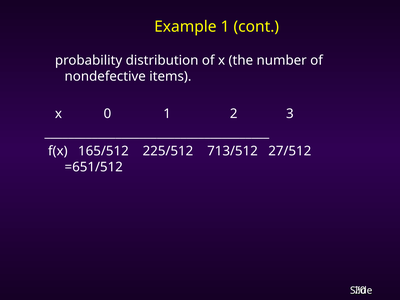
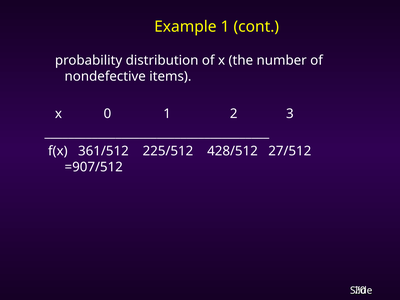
165/512: 165/512 -> 361/512
713/512: 713/512 -> 428/512
=651/512: =651/512 -> =907/512
